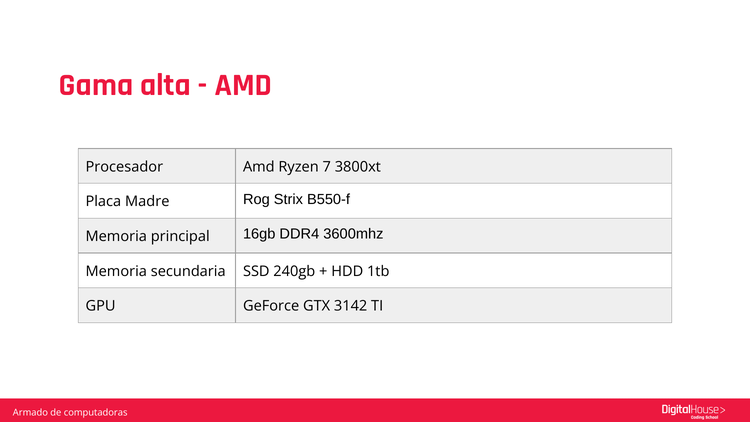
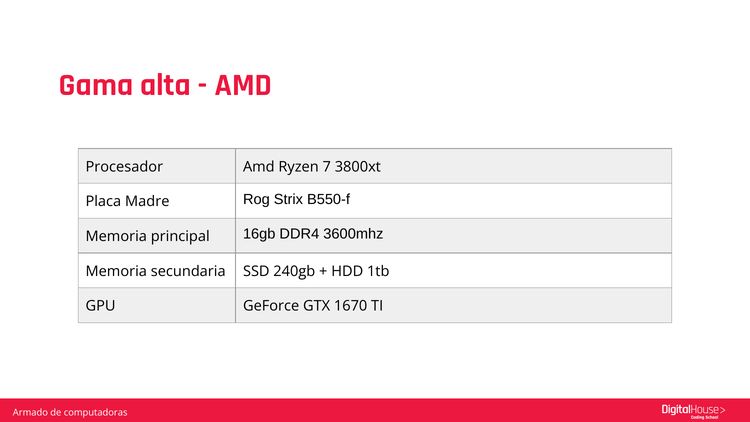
3142: 3142 -> 1670
